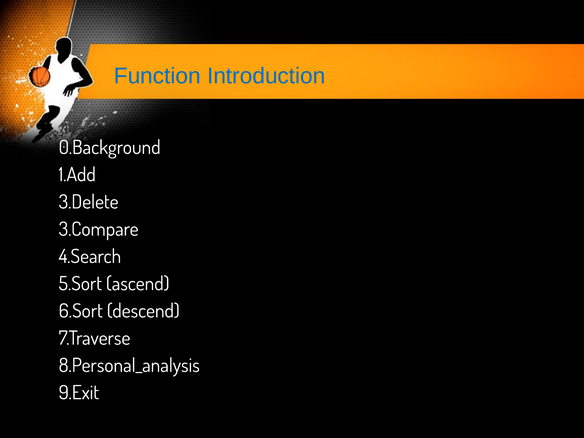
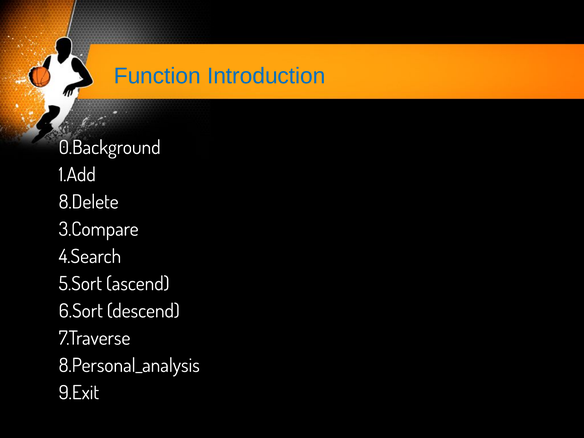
3.Delete: 3.Delete -> 8.Delete
